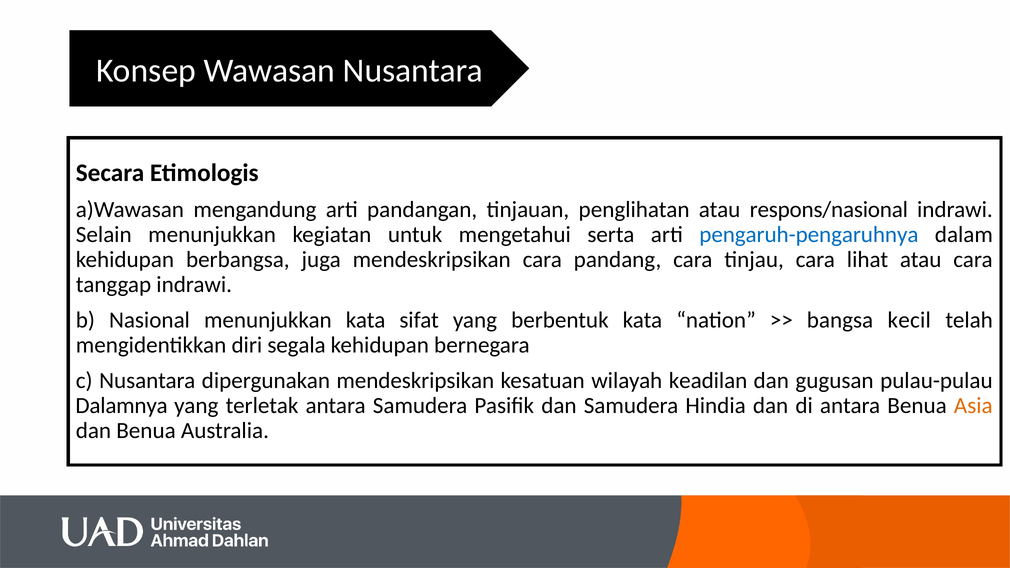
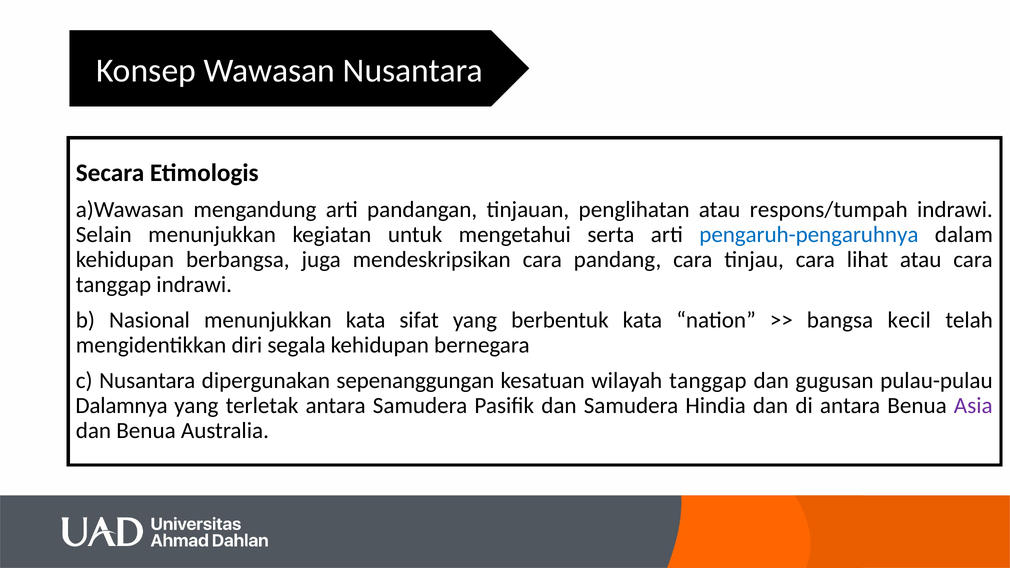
respons/nasional: respons/nasional -> respons/tumpah
dipergunakan mendeskripsikan: mendeskripsikan -> sepenanggungan
wilayah keadilan: keadilan -> tanggap
Asia colour: orange -> purple
